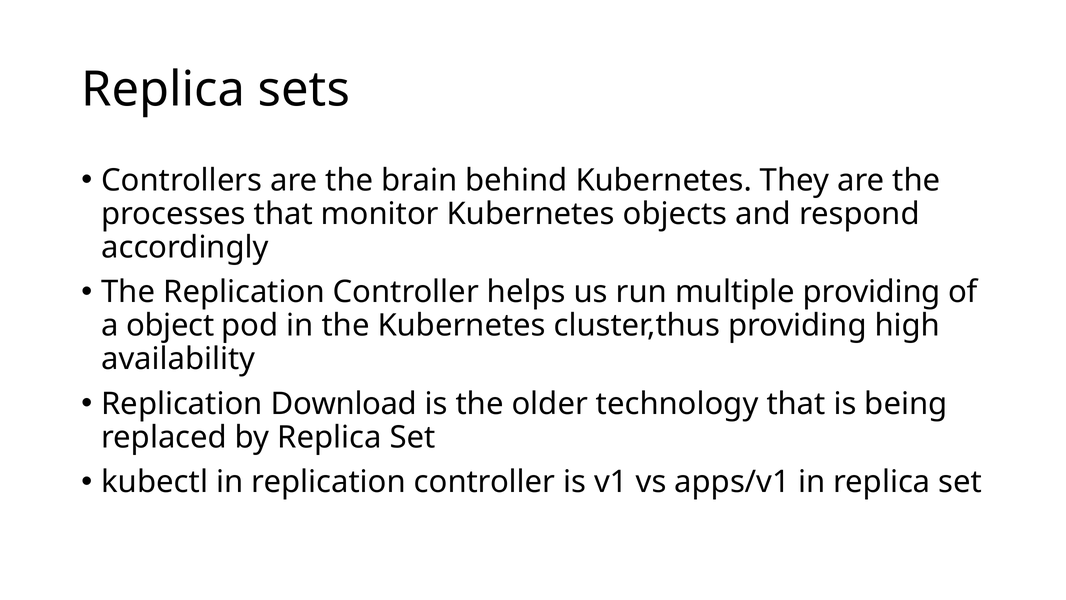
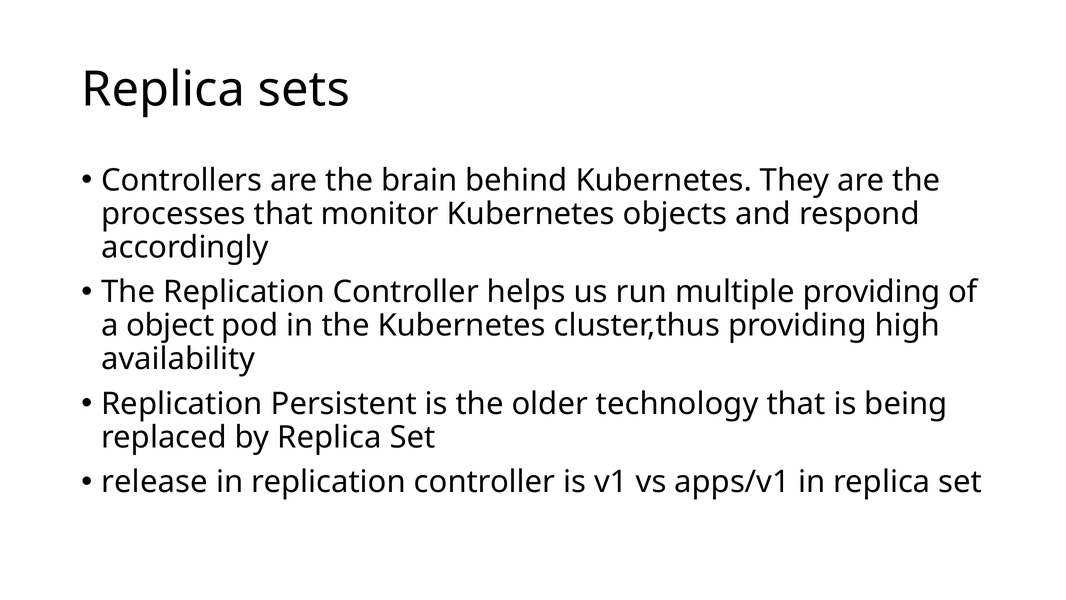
Download: Download -> Persistent
kubectl: kubectl -> release
